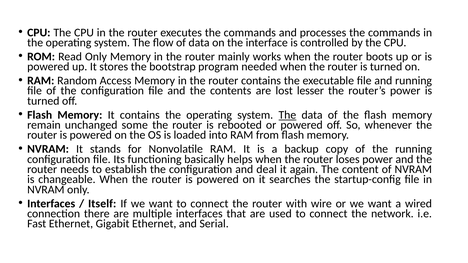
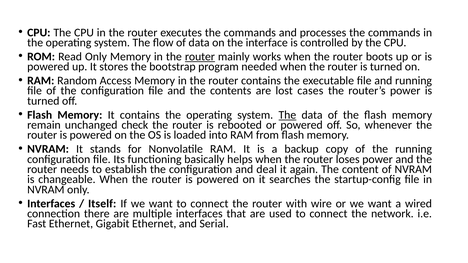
router at (200, 57) underline: none -> present
lesser: lesser -> cases
some: some -> check
